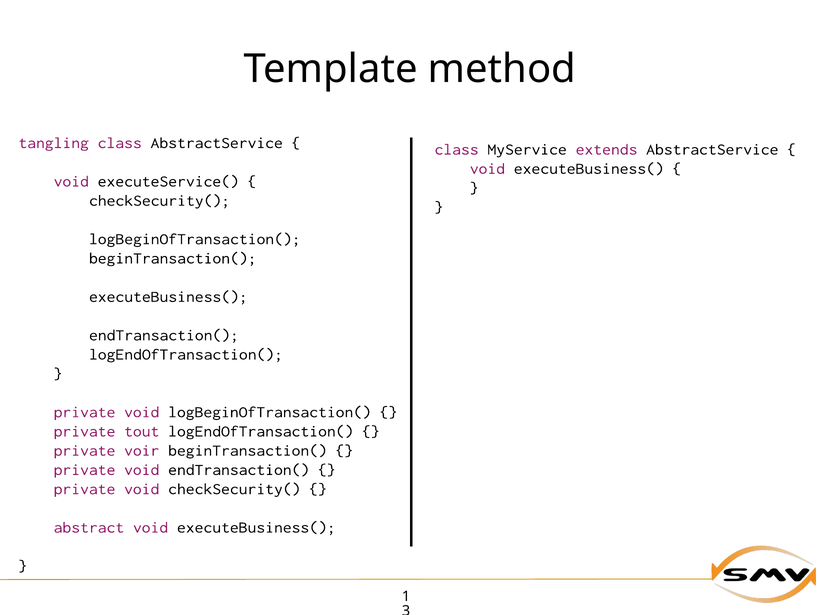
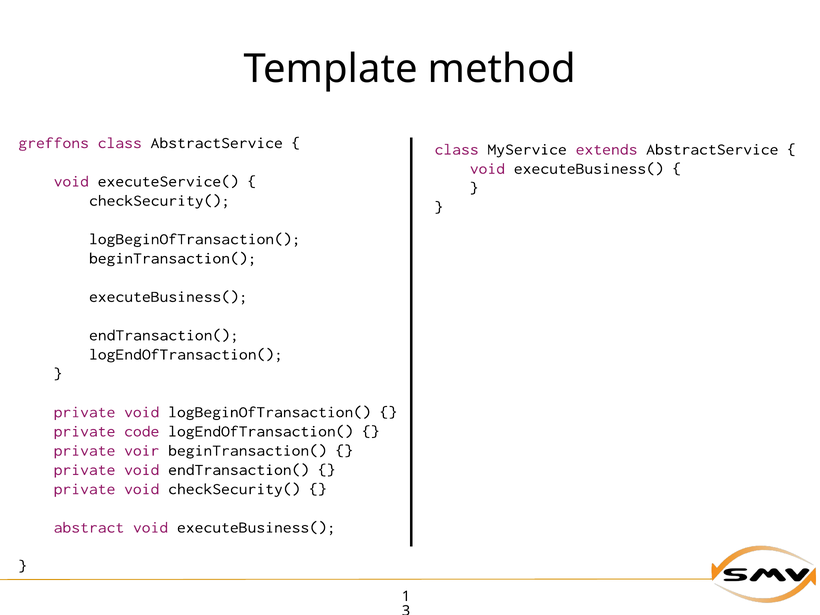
tangling: tangling -> greffons
tout: tout -> code
